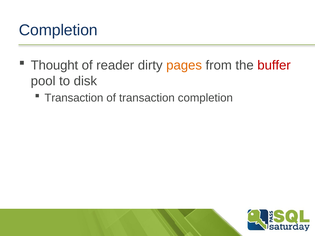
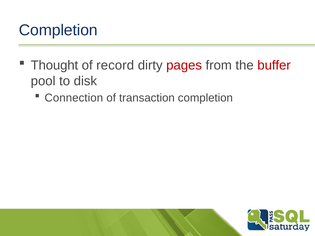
reader: reader -> record
pages colour: orange -> red
Transaction at (74, 98): Transaction -> Connection
